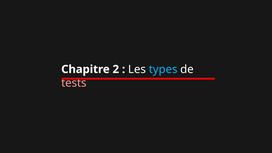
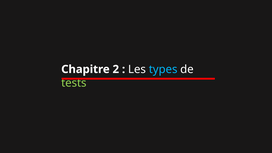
tests colour: pink -> light green
